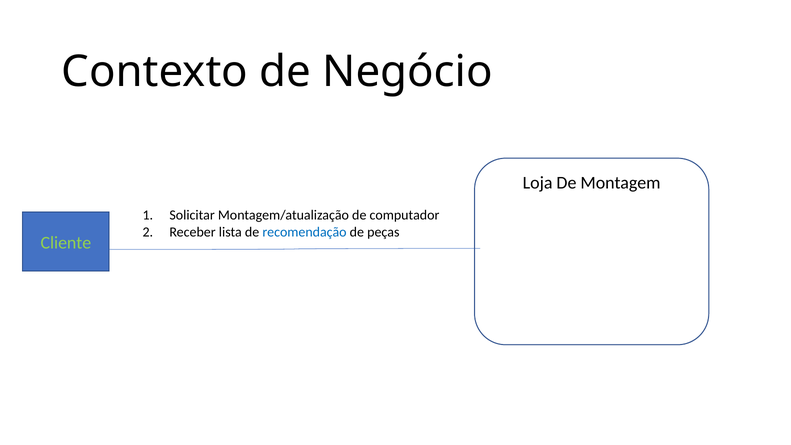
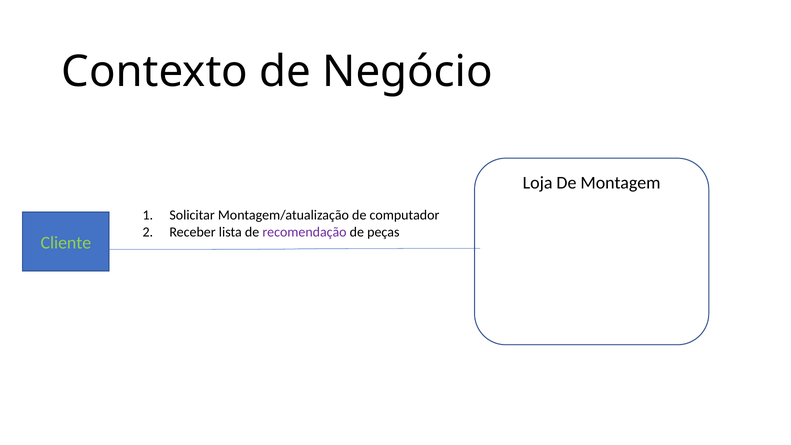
recomendação colour: blue -> purple
